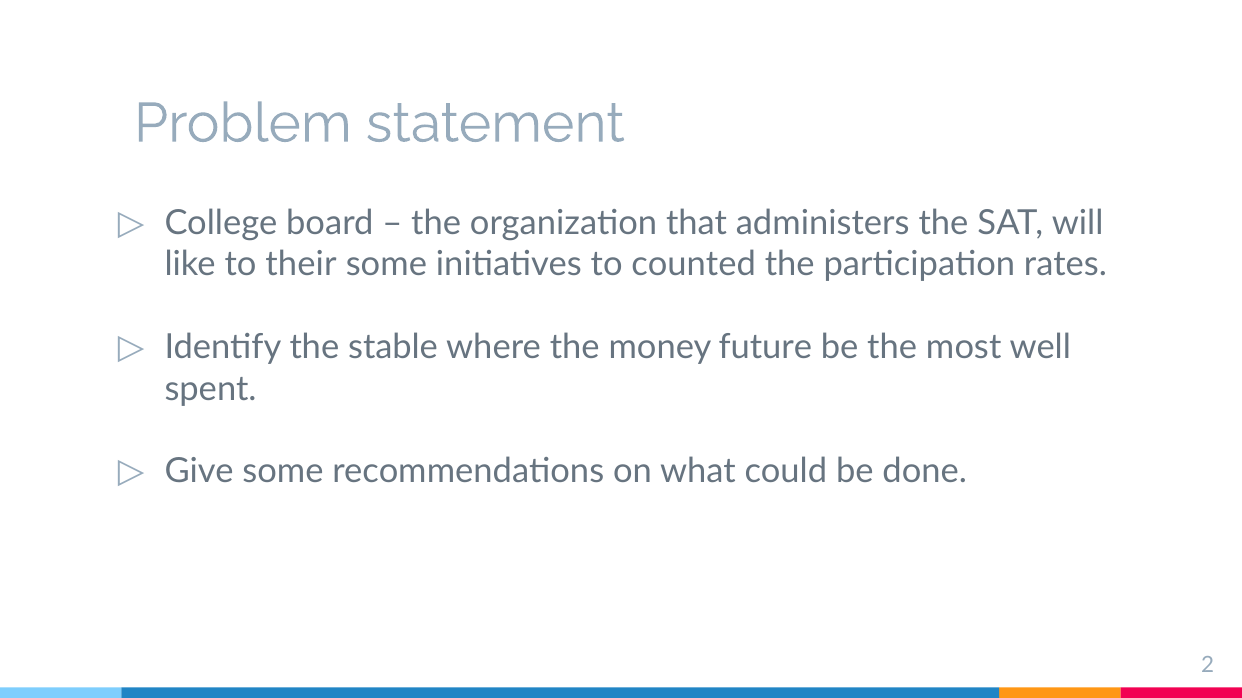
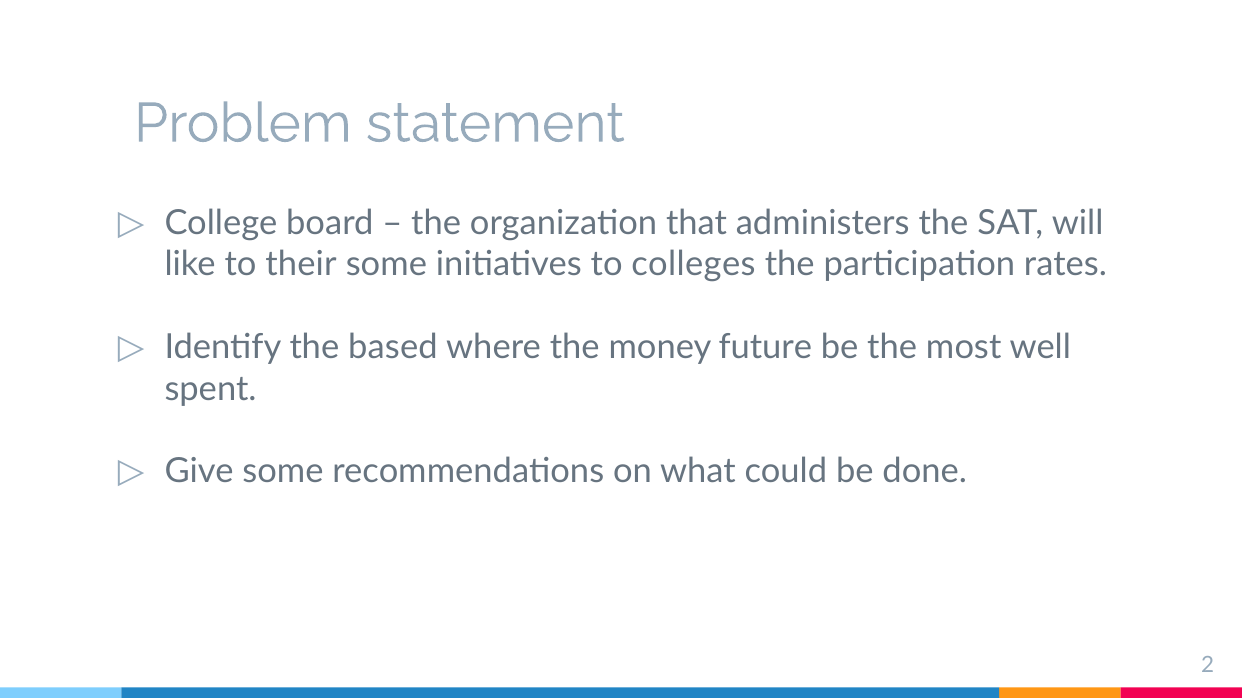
counted: counted -> colleges
stable: stable -> based
